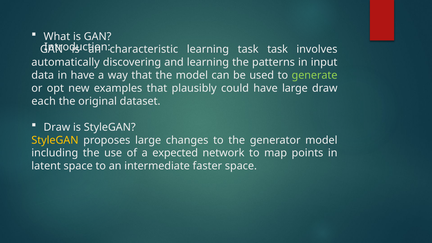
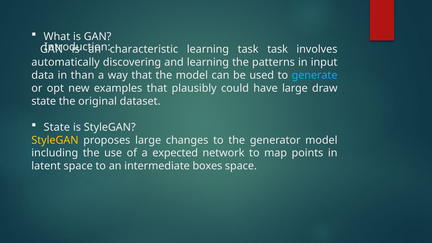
in have: have -> than
generate colour: light green -> light blue
each at (44, 101): each -> state
Draw at (57, 127): Draw -> State
faster: faster -> boxes
